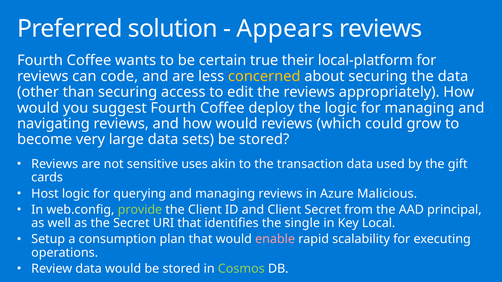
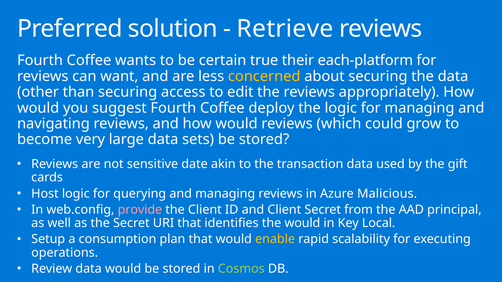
Appears: Appears -> Retrieve
local-platform: local-platform -> each-platform
code: code -> want
uses: uses -> date
provide colour: light green -> pink
the single: single -> would
enable colour: pink -> yellow
